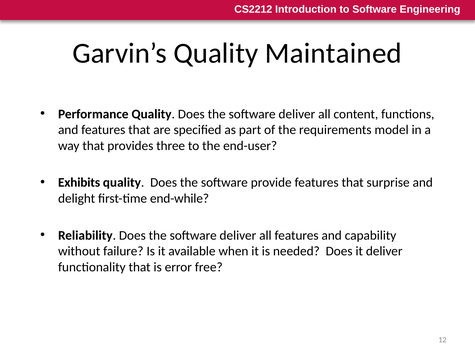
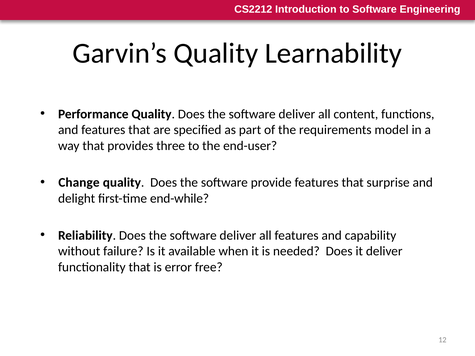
Maintained: Maintained -> Learnability
Exhibits: Exhibits -> Change
